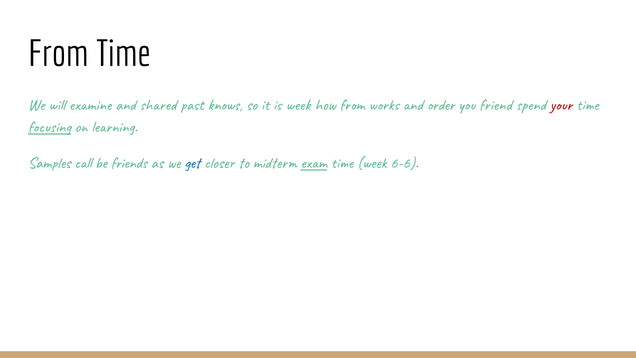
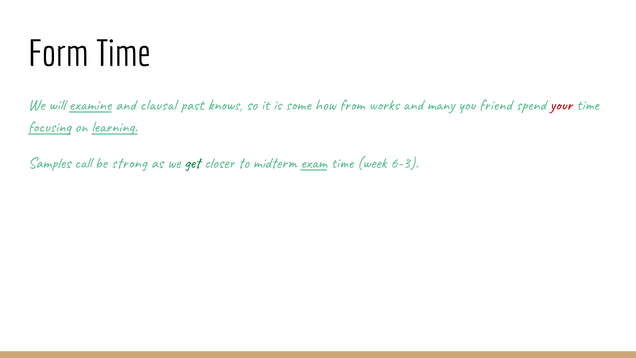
From at (58, 54): From -> Form
examine underline: none -> present
shared: shared -> clausal
is week: week -> some
order: order -> many
learning underline: none -> present
friends: friends -> strong
get colour: blue -> green
6-6: 6-6 -> 6-3
